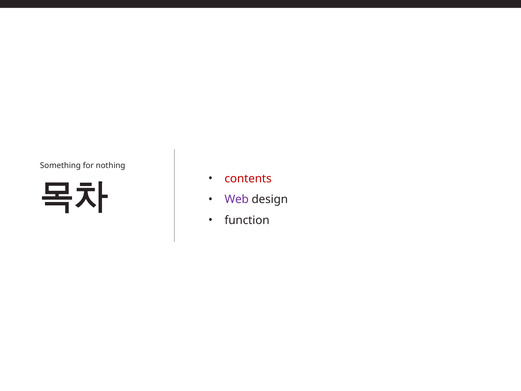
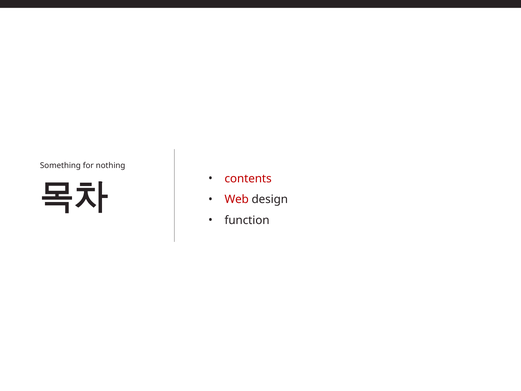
Web colour: purple -> red
